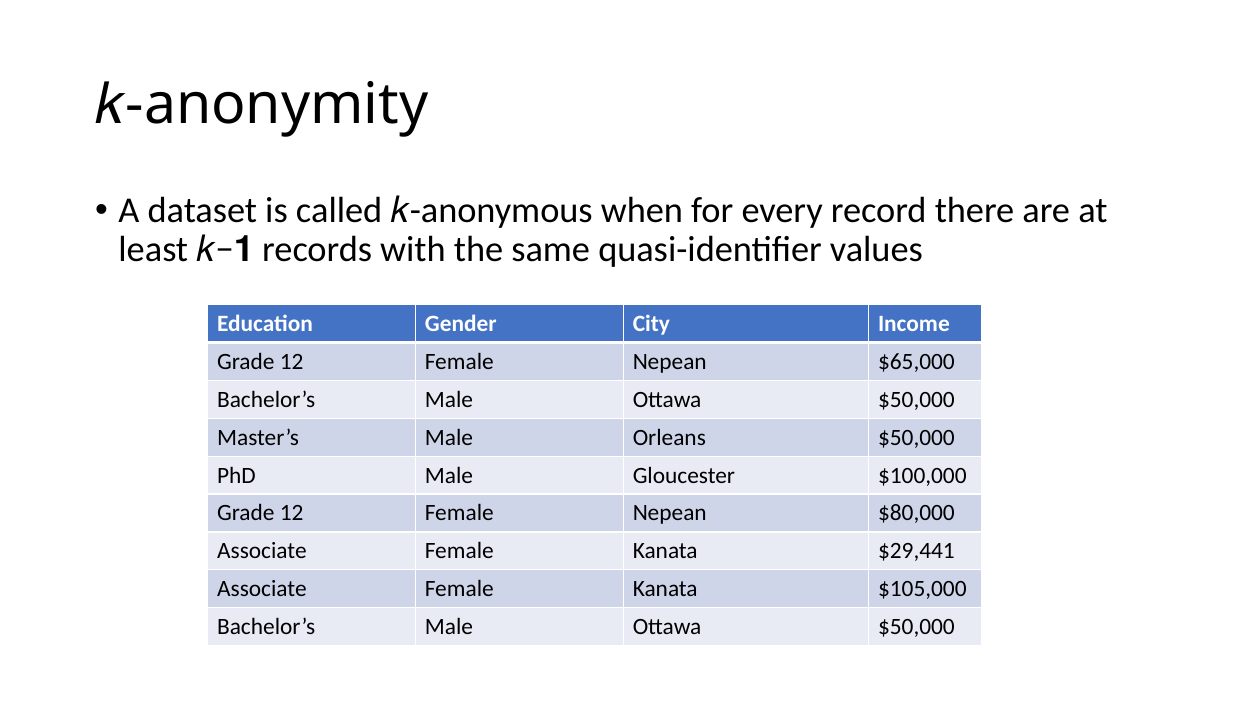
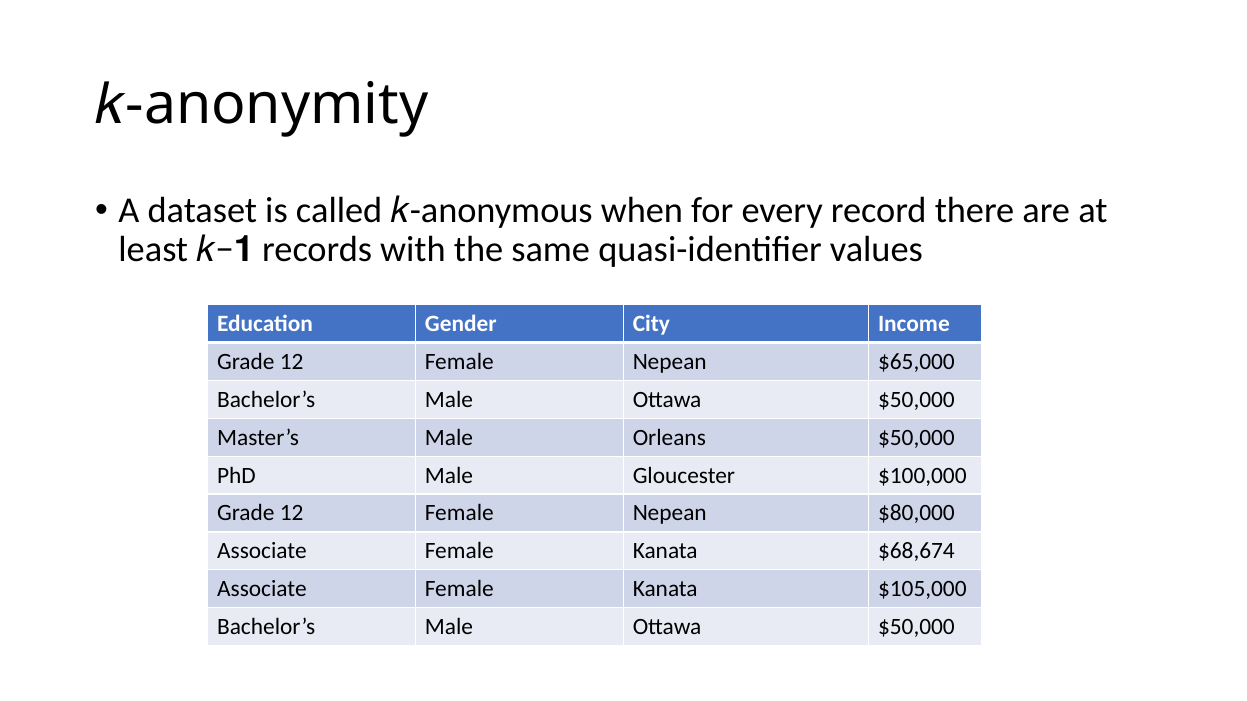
$29,441: $29,441 -> $68,674
